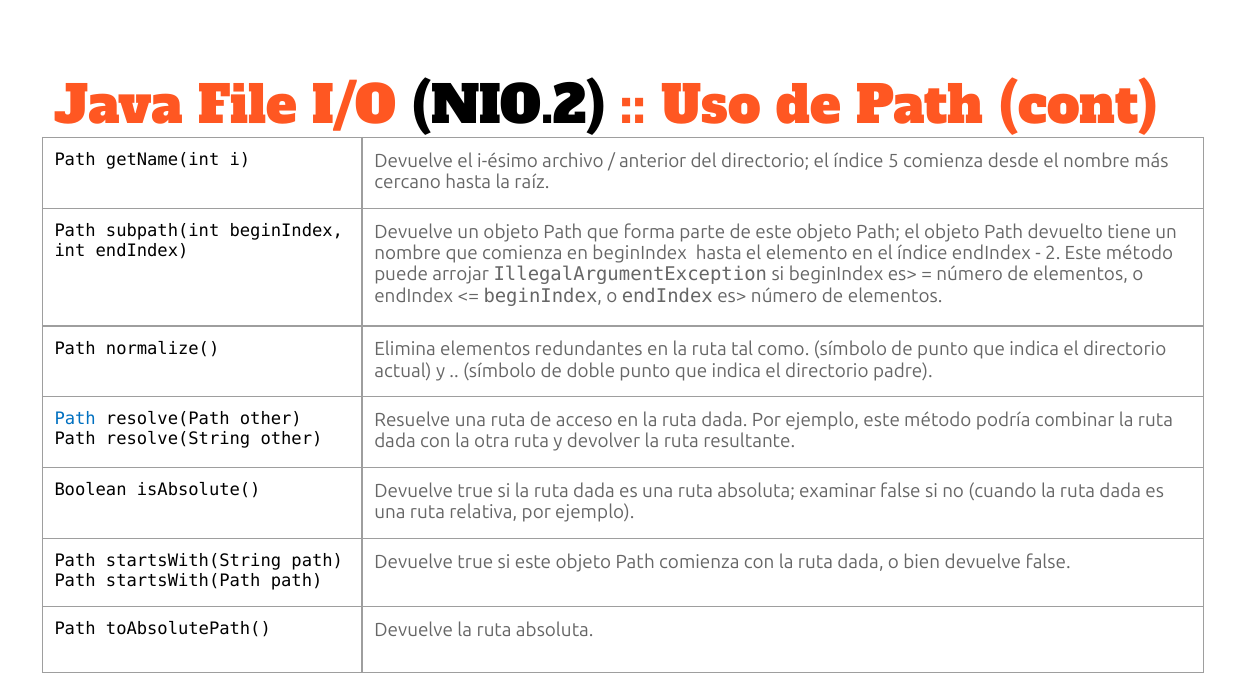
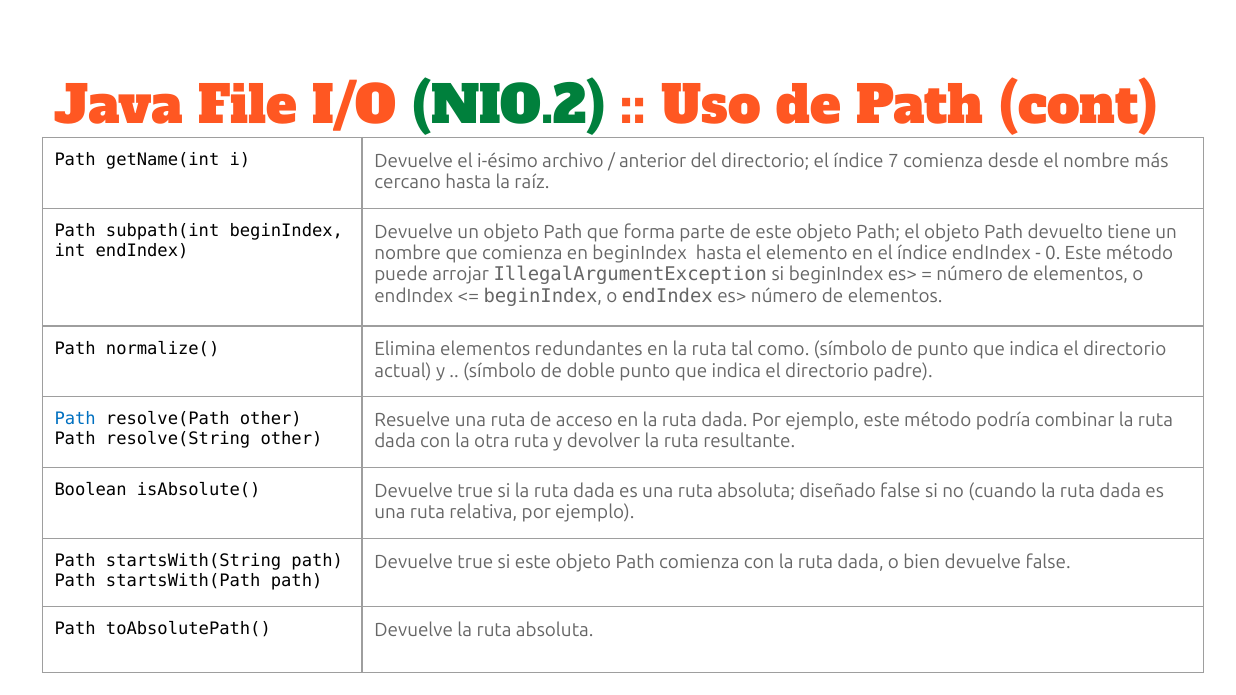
NIO.2 colour: black -> green
5: 5 -> 7
2: 2 -> 0
examinar: examinar -> diseñado
